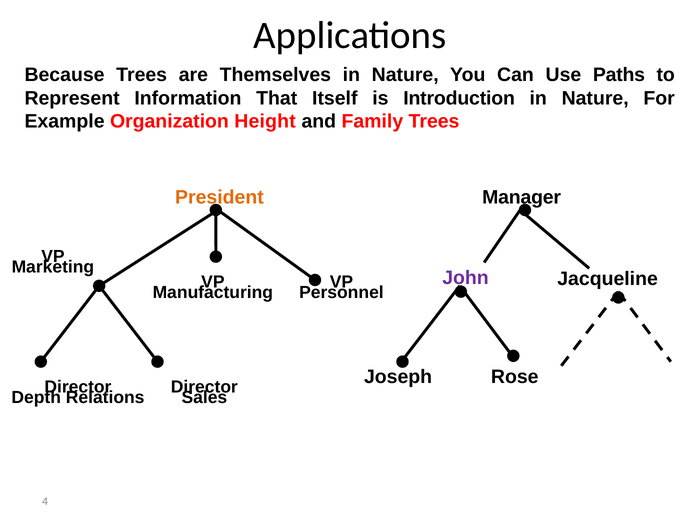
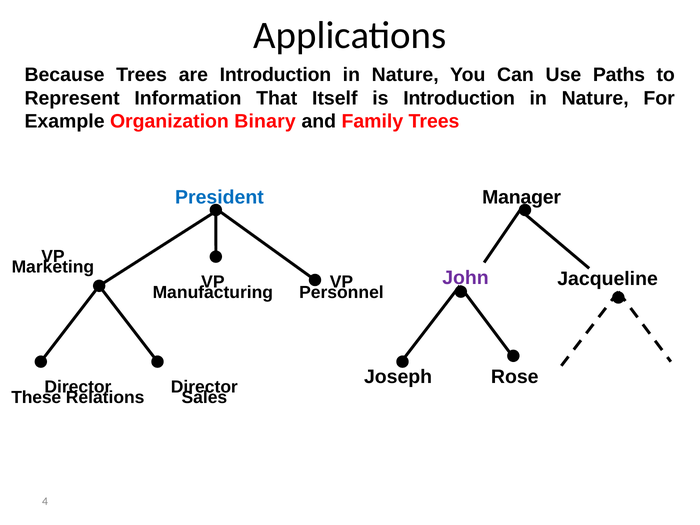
are Themselves: Themselves -> Introduction
Height: Height -> Binary
President colour: orange -> blue
Depth: Depth -> These
